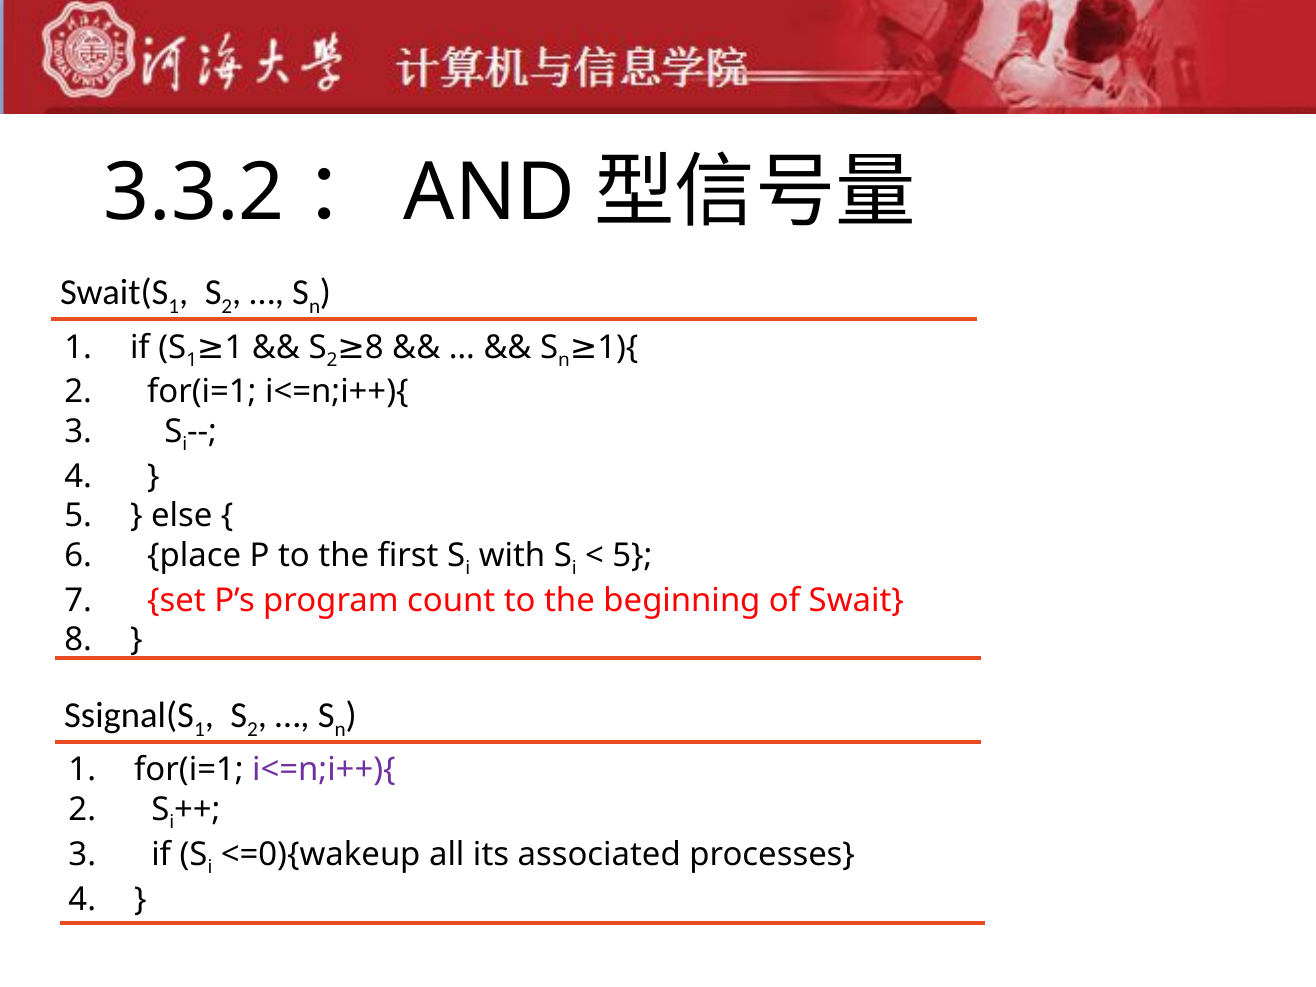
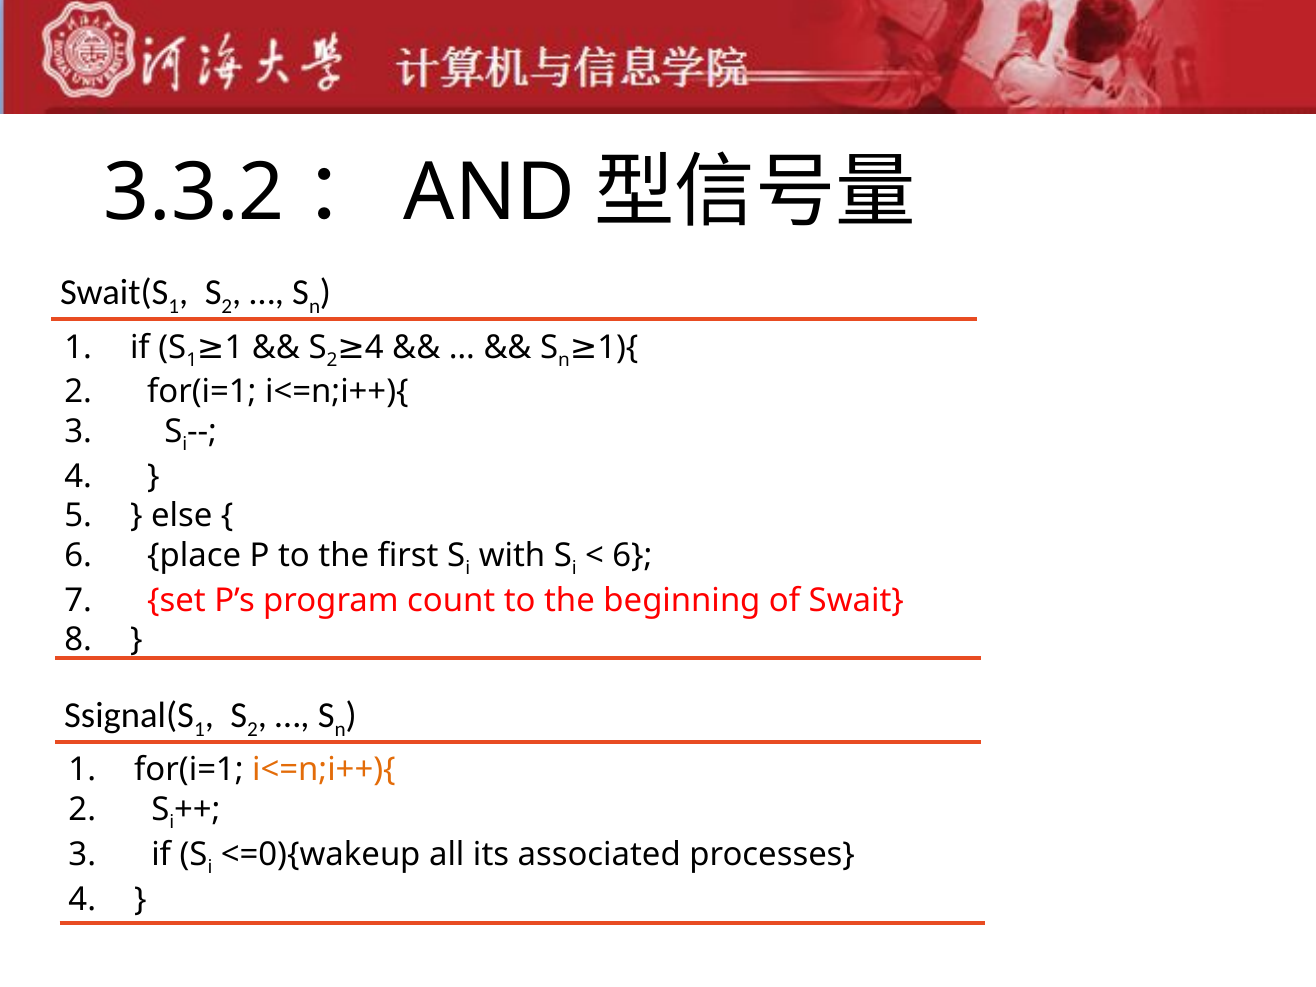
8 at (374, 347): 8 -> 4
5 at (632, 555): 5 -> 6
i<=n;i++){ at (324, 770) colour: purple -> orange
